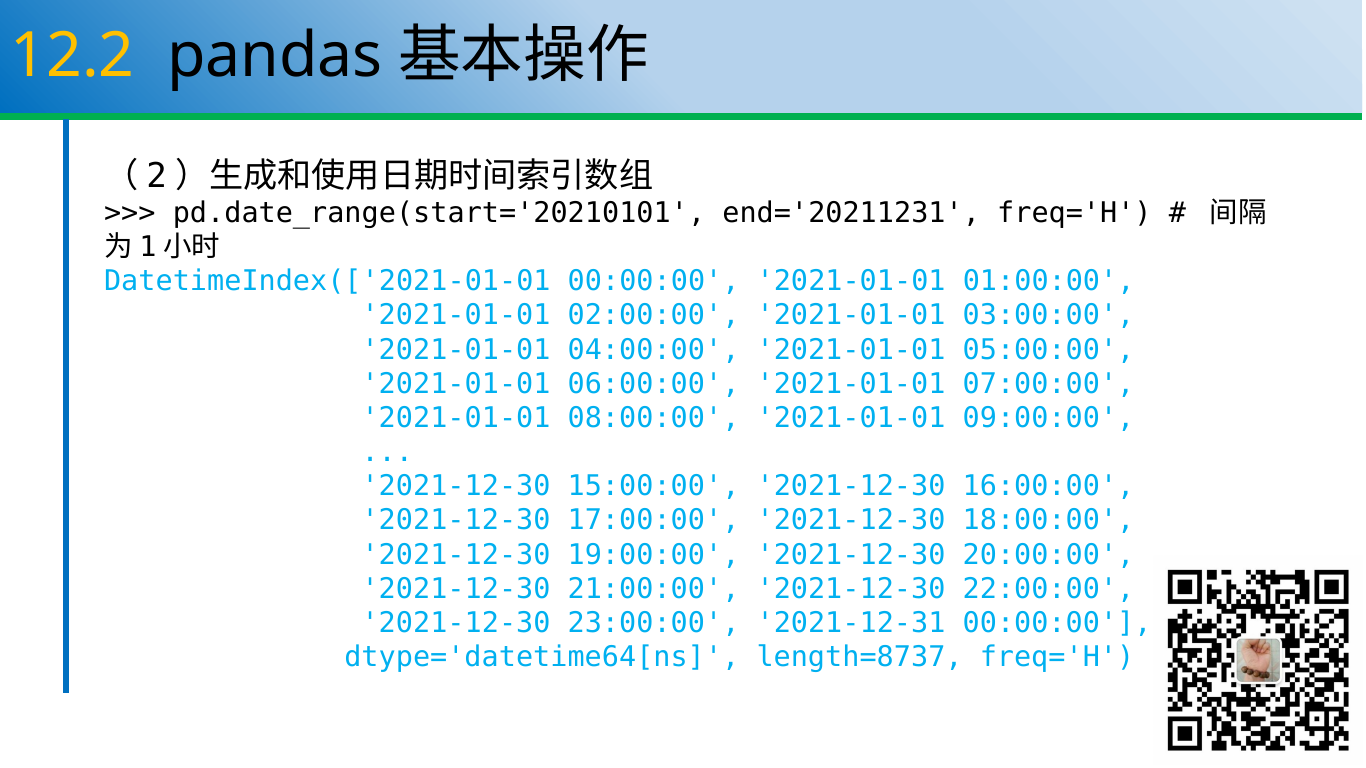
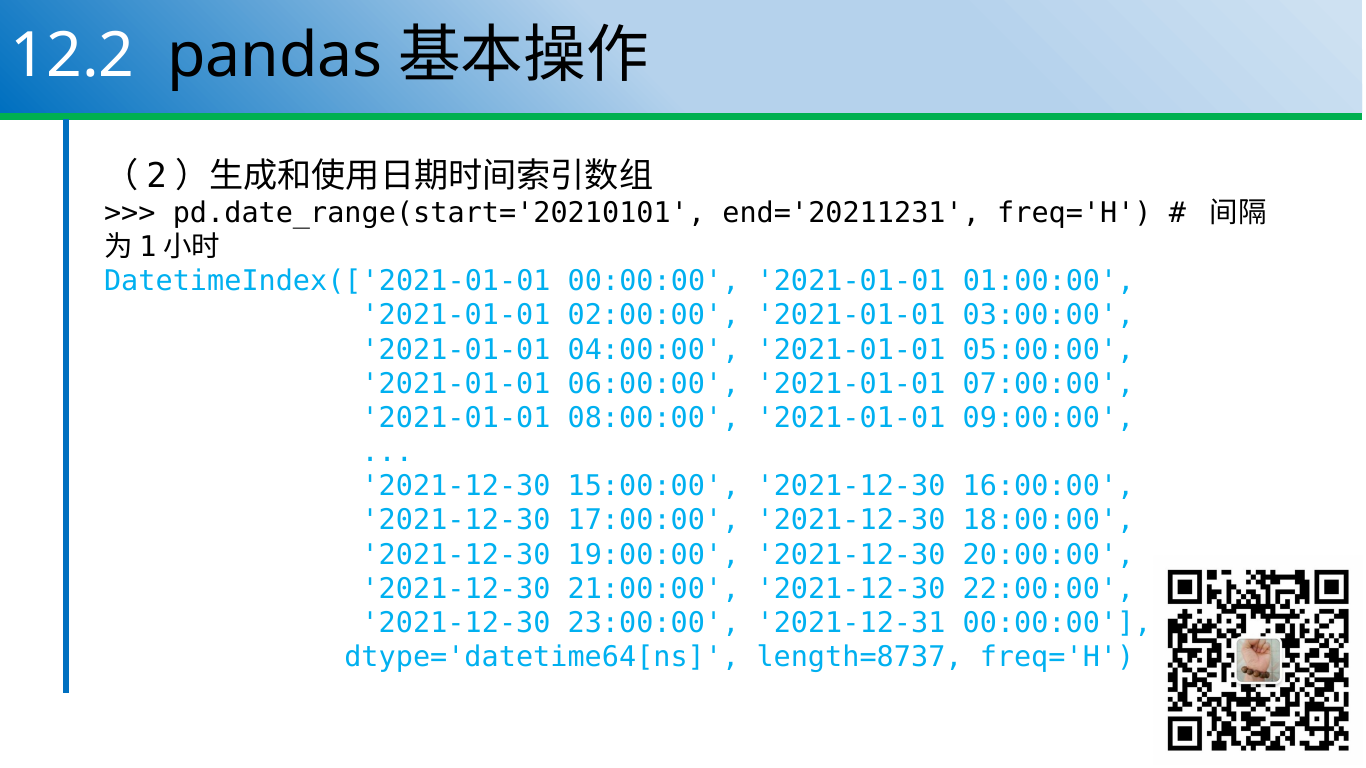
12.2 colour: yellow -> white
